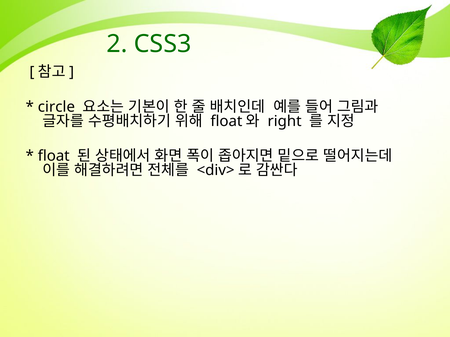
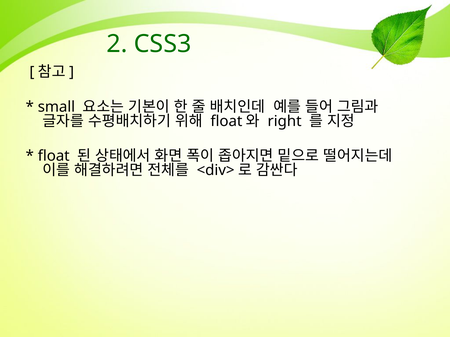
circle: circle -> small
